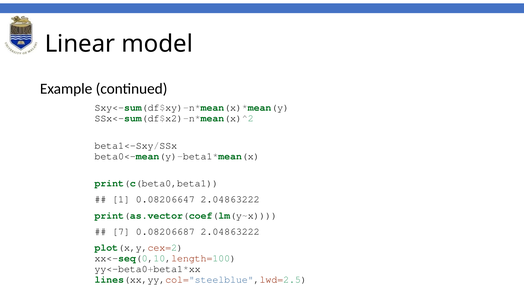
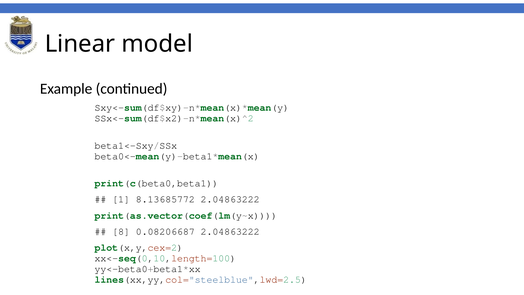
0.08206647: 0.08206647 -> 8.13685772
7: 7 -> 8
